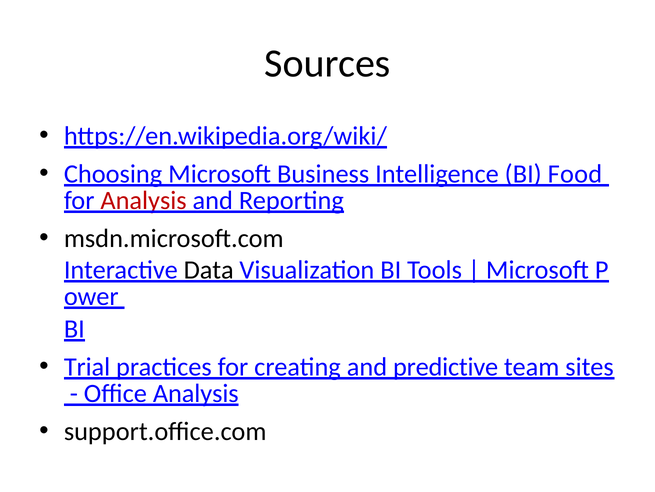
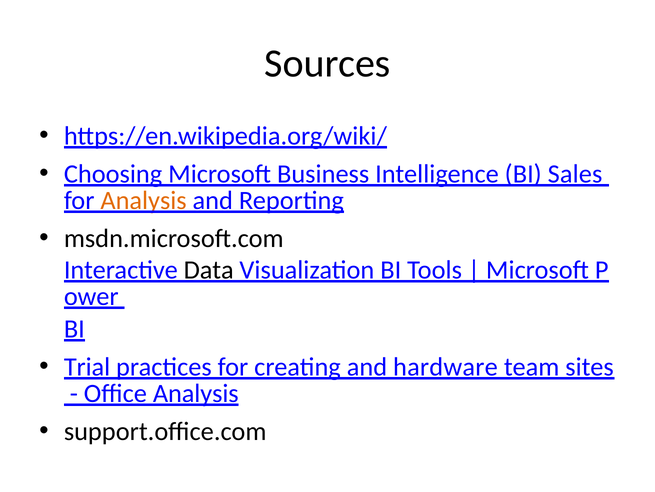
Food: Food -> Sales
Analysis at (144, 200) colour: red -> orange
predictive: predictive -> hardware
